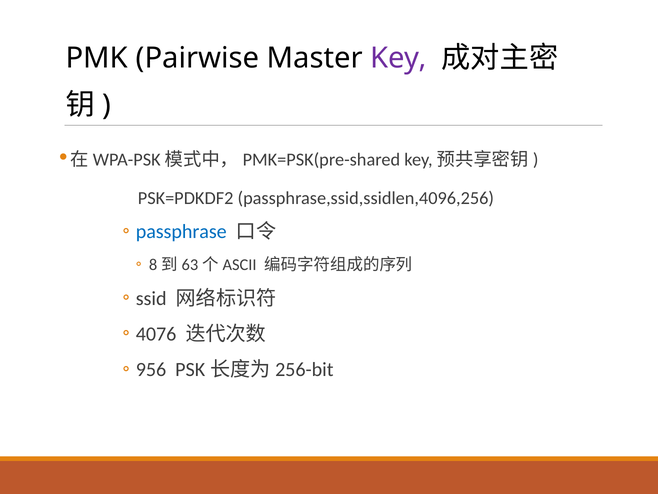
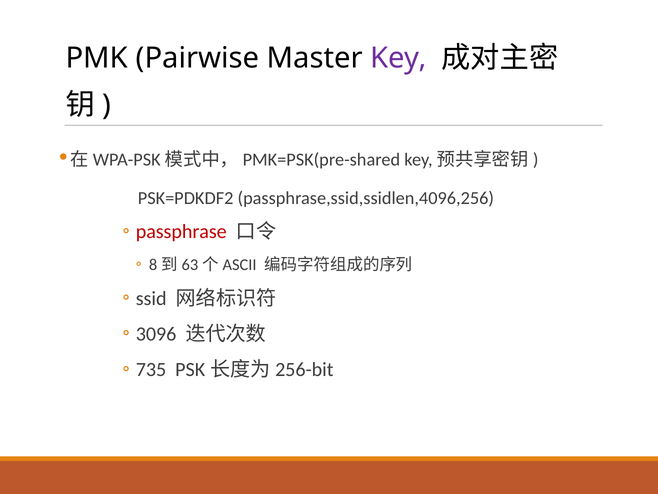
passphrase colour: blue -> red
4076: 4076 -> 3096
956: 956 -> 735
